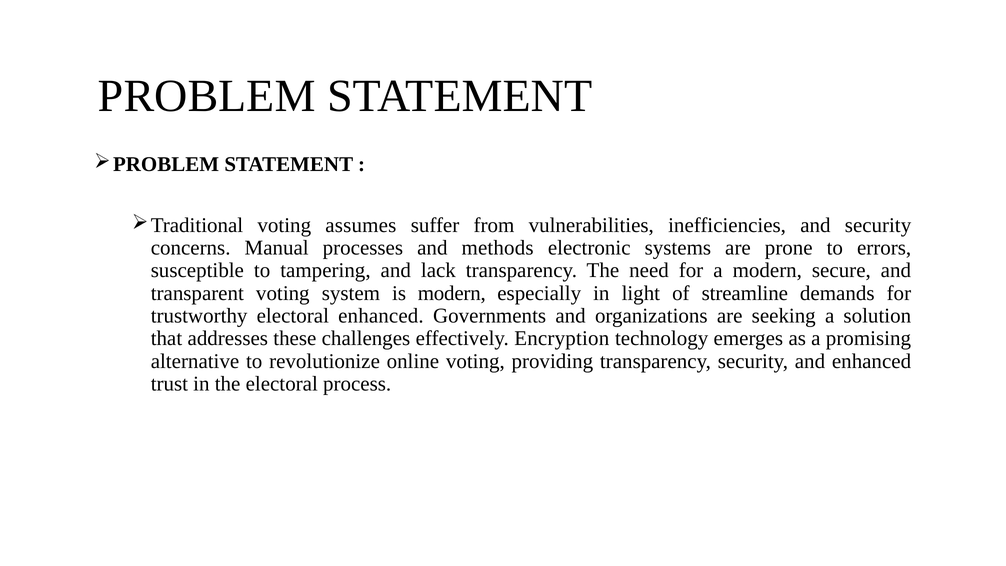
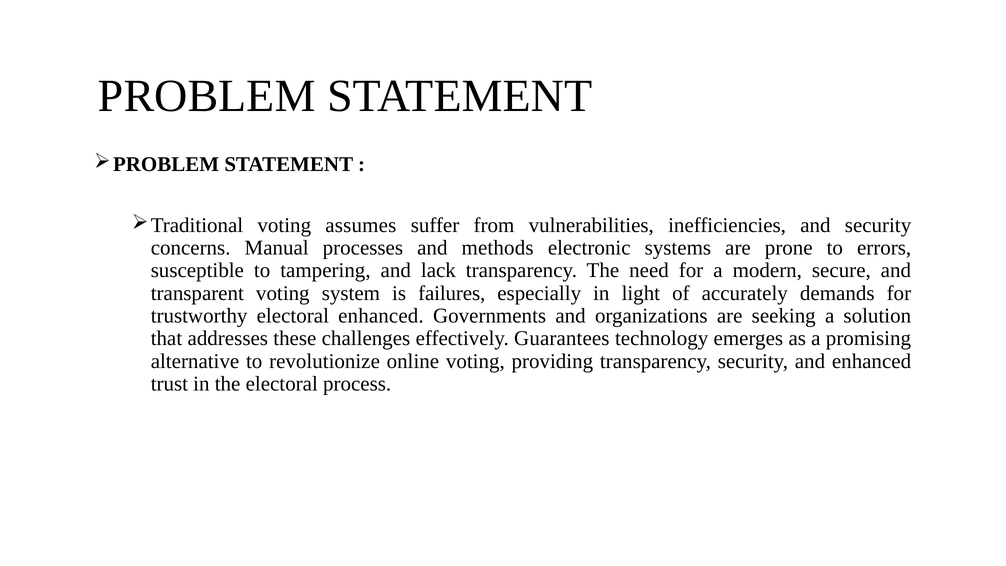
is modern: modern -> failures
streamline: streamline -> accurately
Encryption: Encryption -> Guarantees
